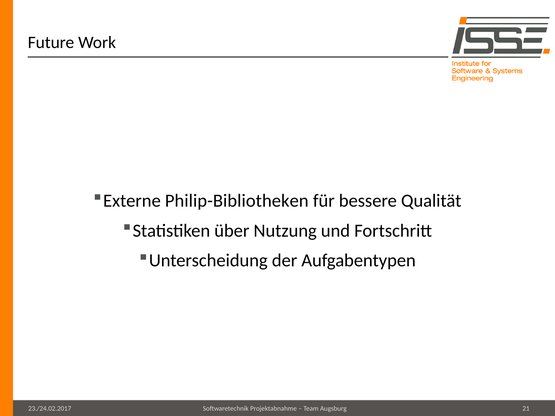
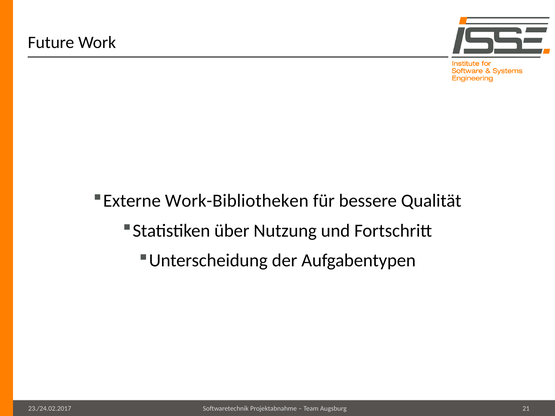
Philip-Bibliotheken: Philip-Bibliotheken -> Work-Bibliotheken
